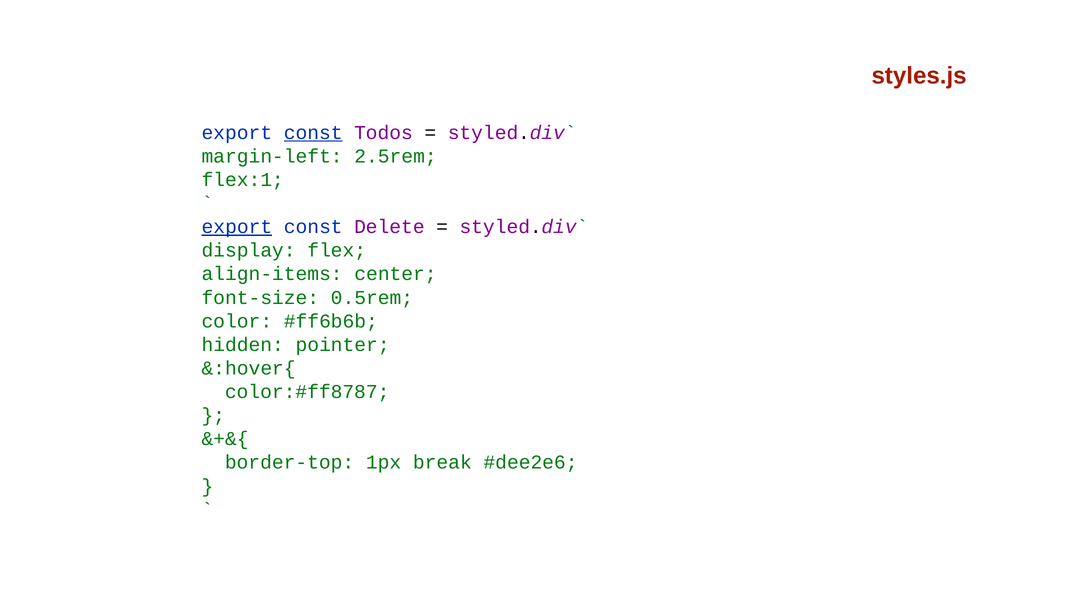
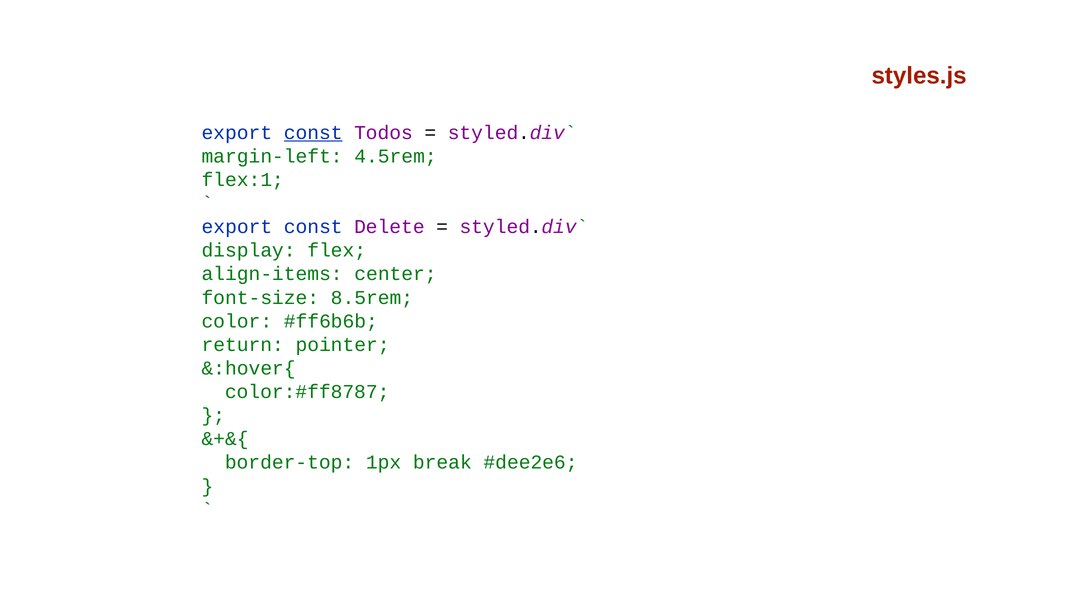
2.5rem: 2.5rem -> 4.5rem
export at (237, 227) underline: present -> none
0.5rem: 0.5rem -> 8.5rem
hidden: hidden -> return
